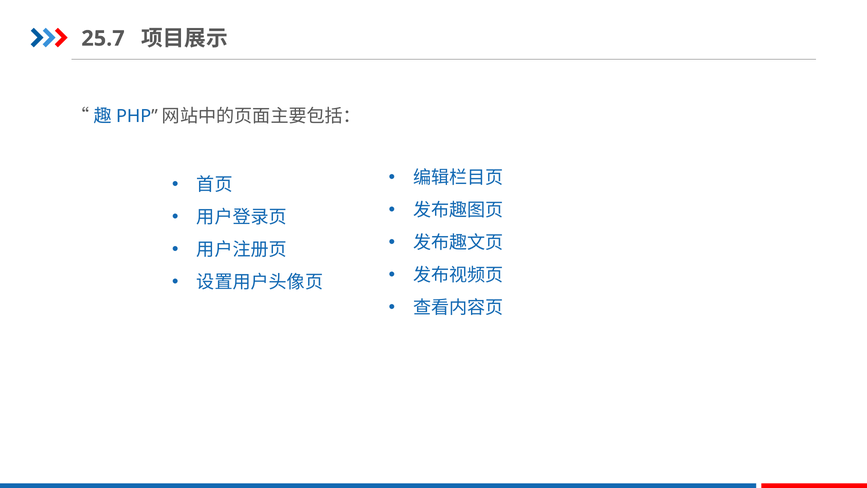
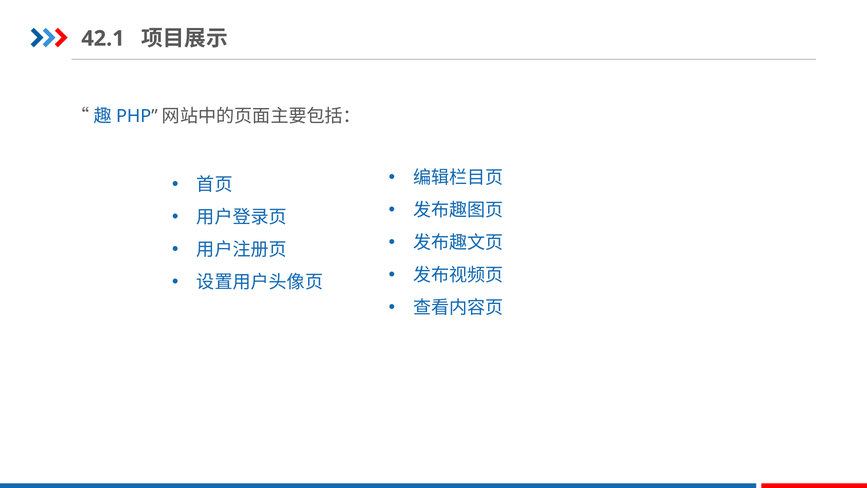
25.7: 25.7 -> 42.1
